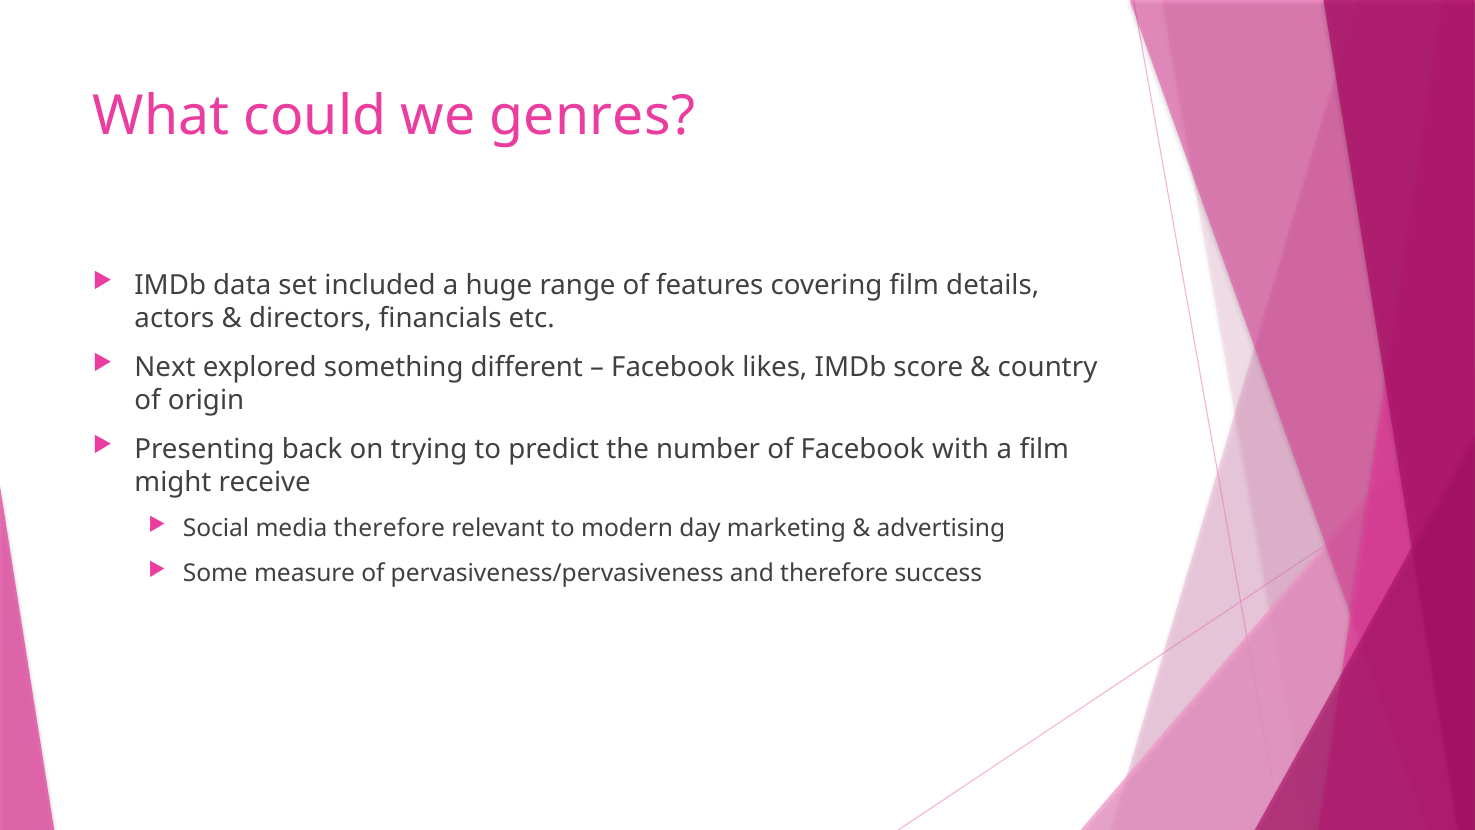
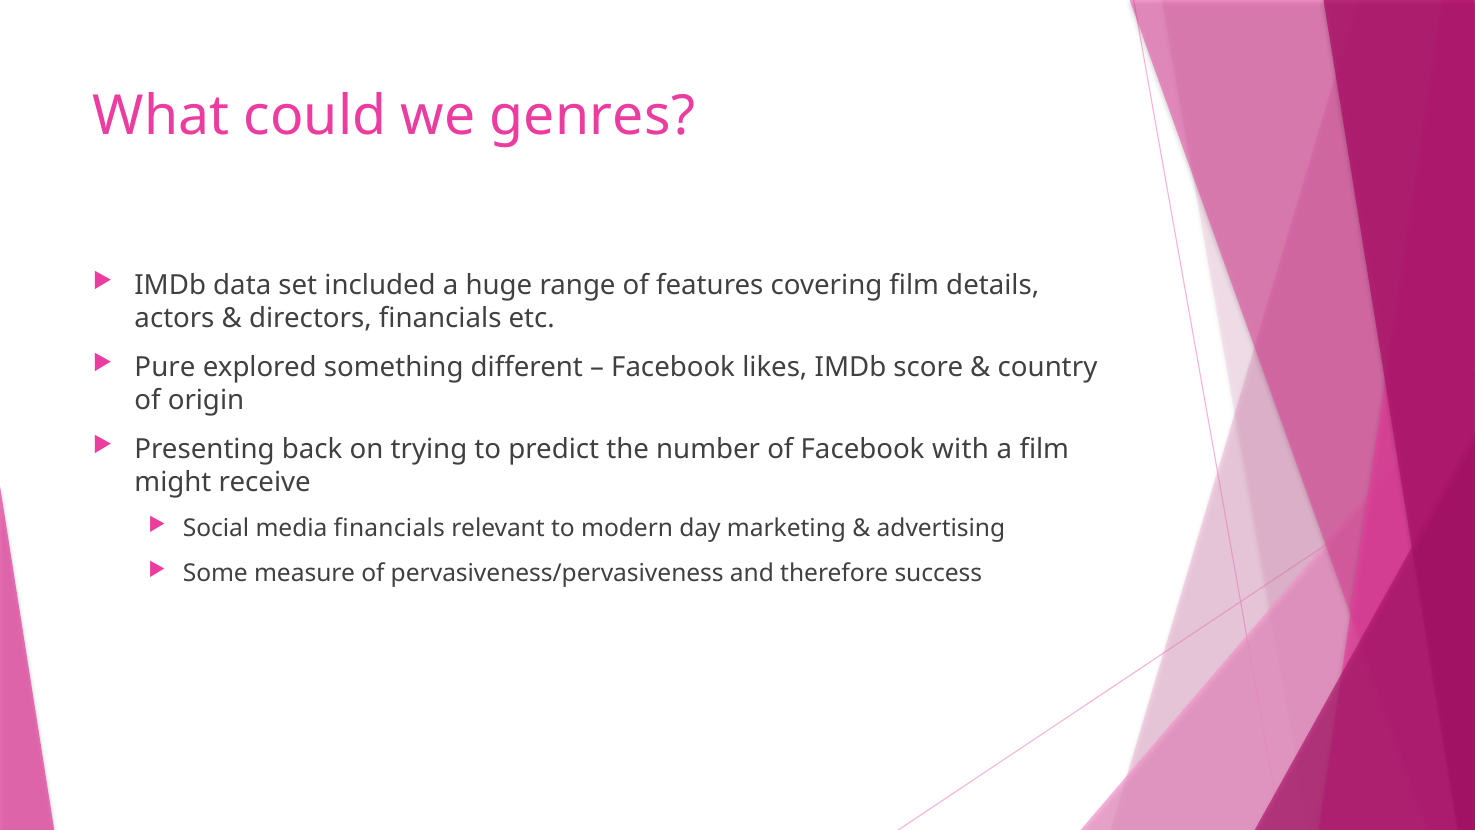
Next: Next -> Pure
media therefore: therefore -> financials
